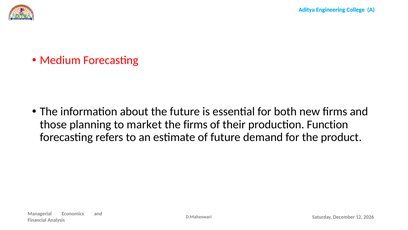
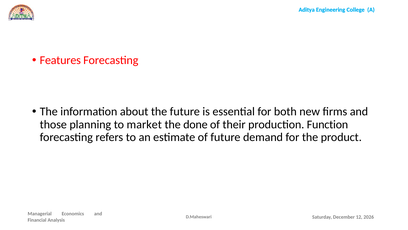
Medium: Medium -> Features
the firms: firms -> done
